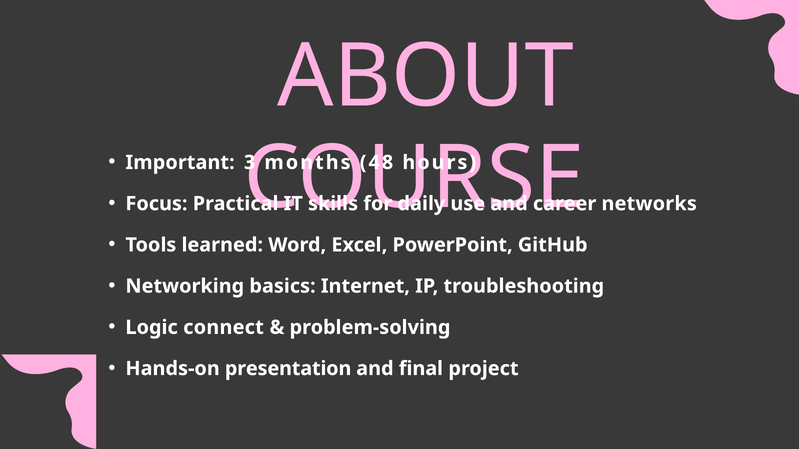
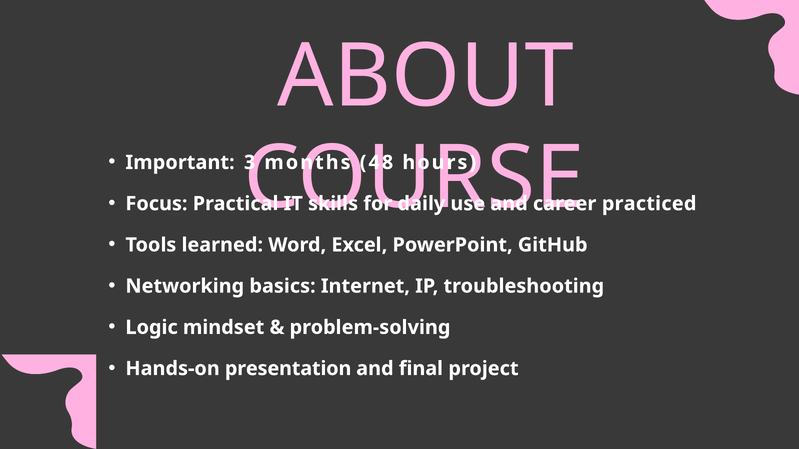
networks: networks -> practiced
connect: connect -> mindset
